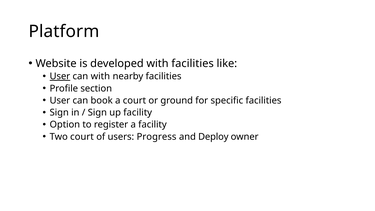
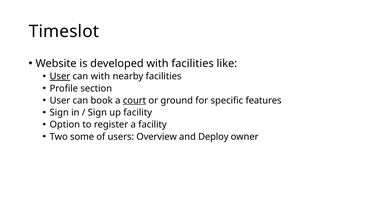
Platform: Platform -> Timeslot
court at (134, 100) underline: none -> present
specific facilities: facilities -> features
Two court: court -> some
Progress: Progress -> Overview
